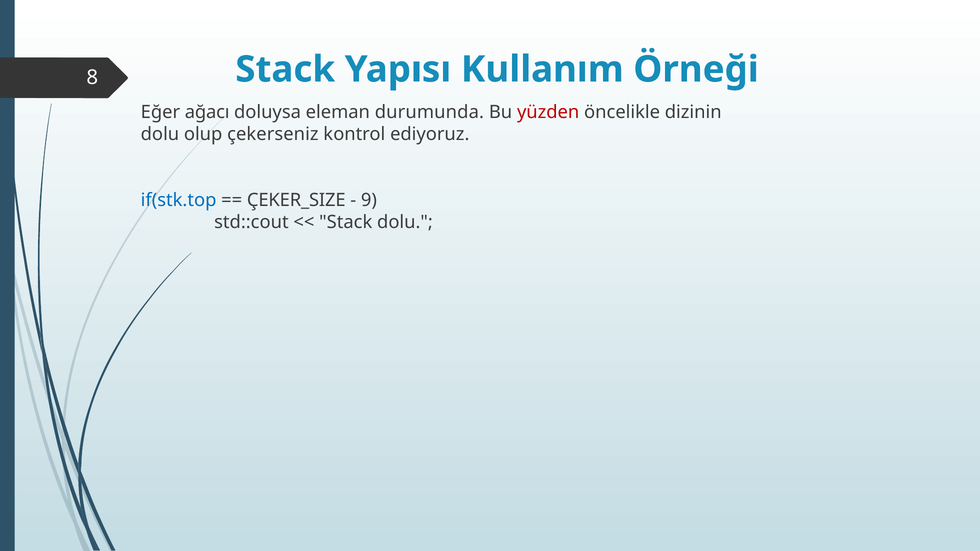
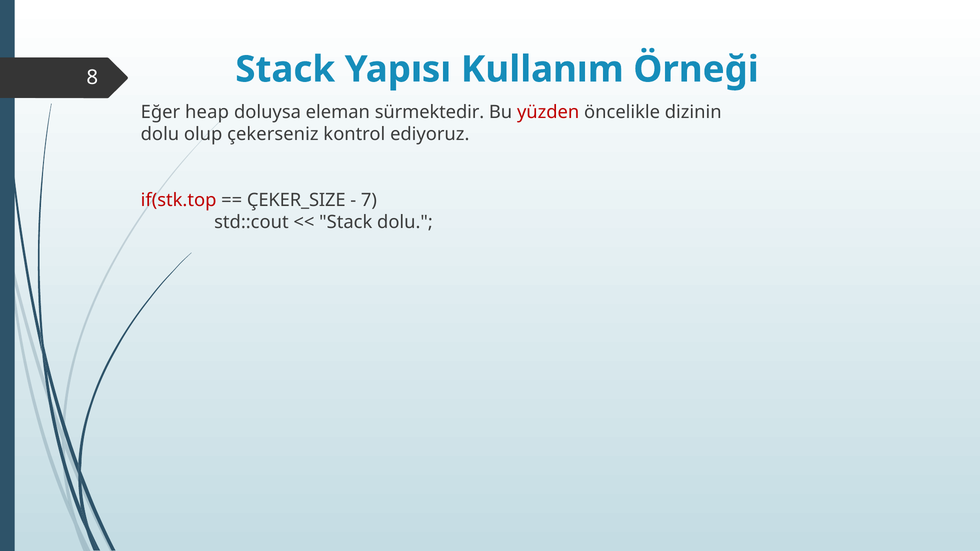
ağacı: ağacı -> heap
durumunda: durumunda -> sürmektedir
if(stk.top colour: blue -> red
9: 9 -> 7
